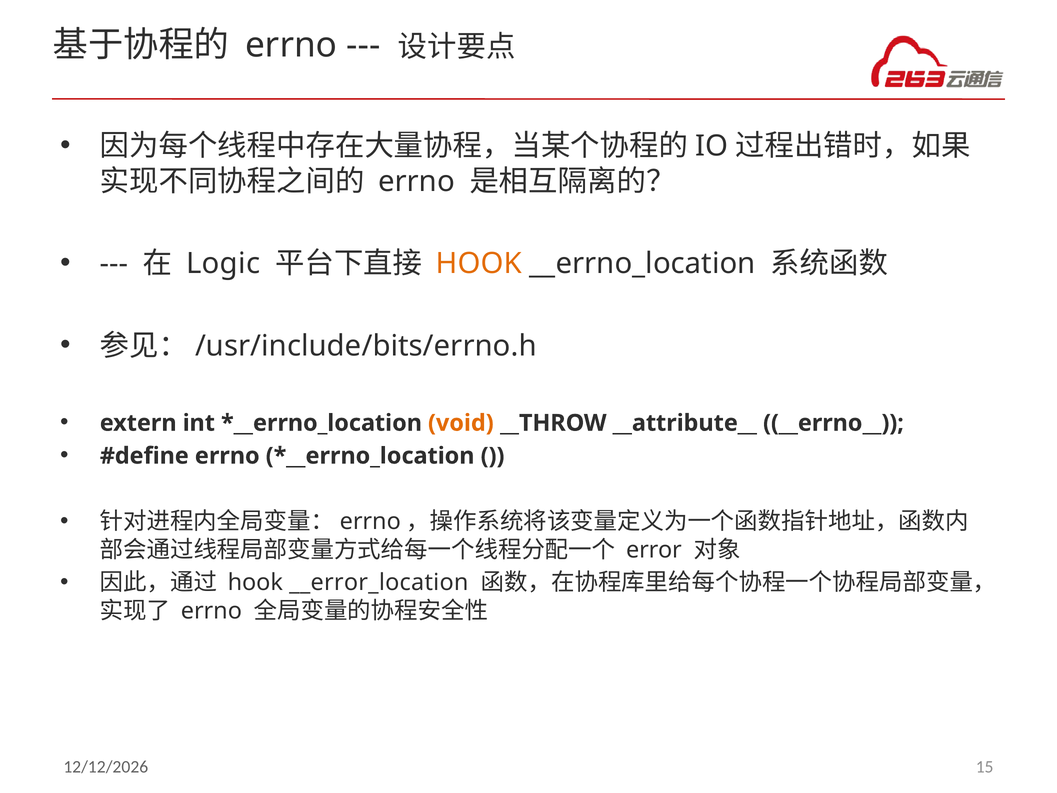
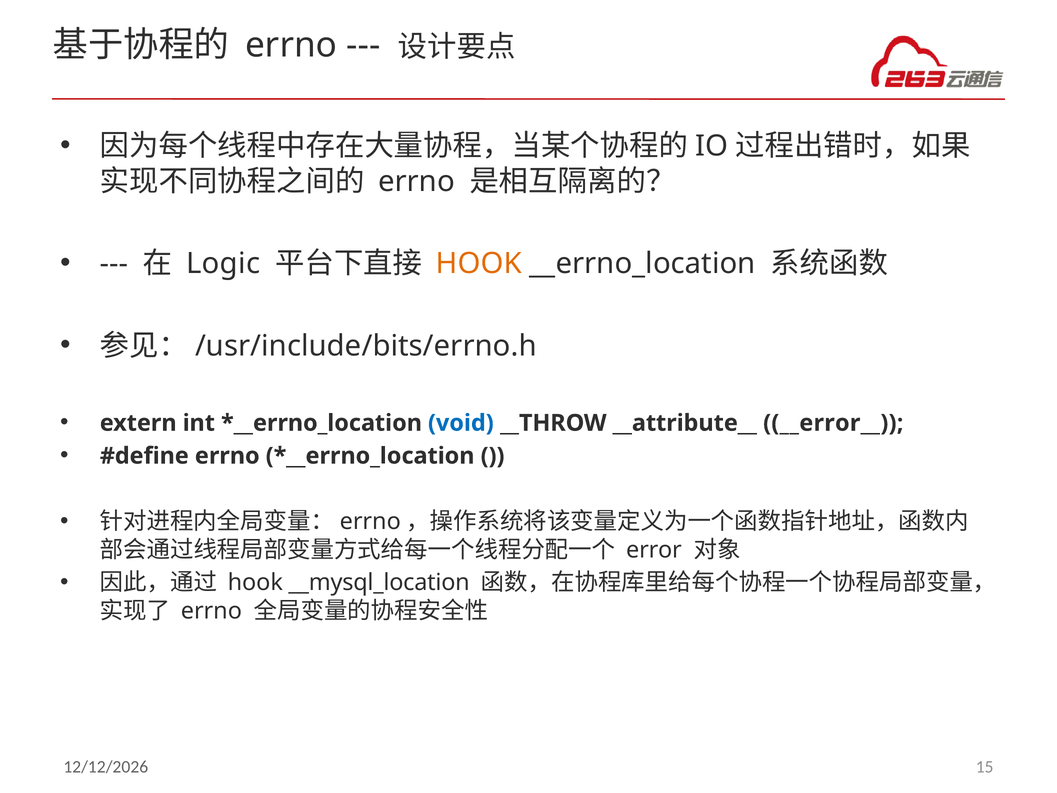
void colour: orange -> blue
__errno__: __errno__ -> __error__
__error_location: __error_location -> __mysql_location
